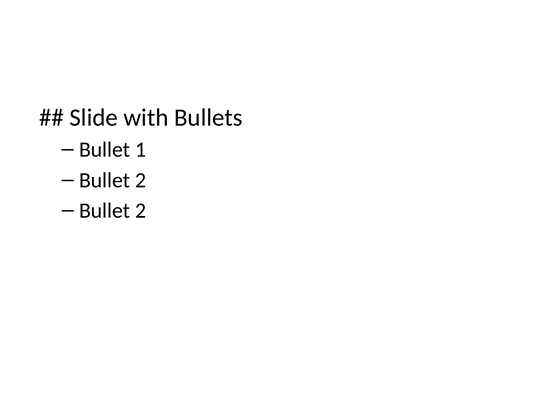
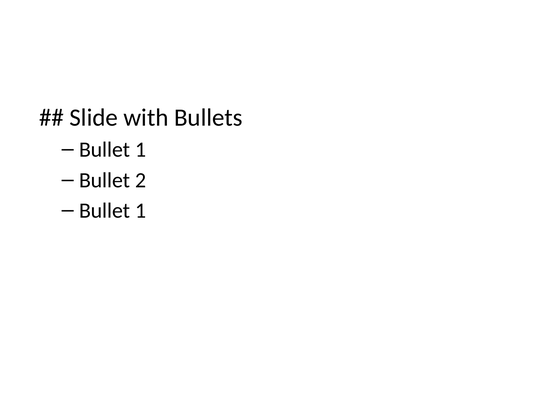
2 at (141, 211): 2 -> 1
